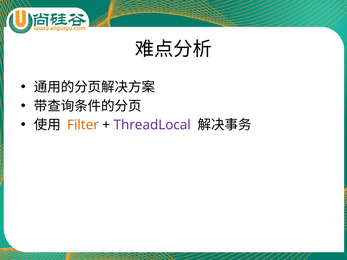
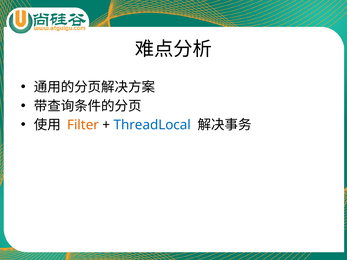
ThreadLocal colour: purple -> blue
